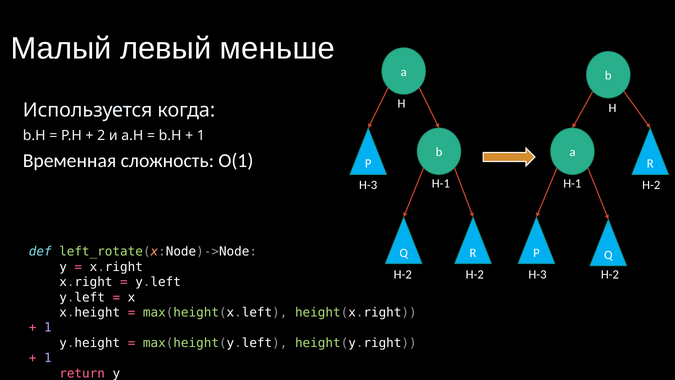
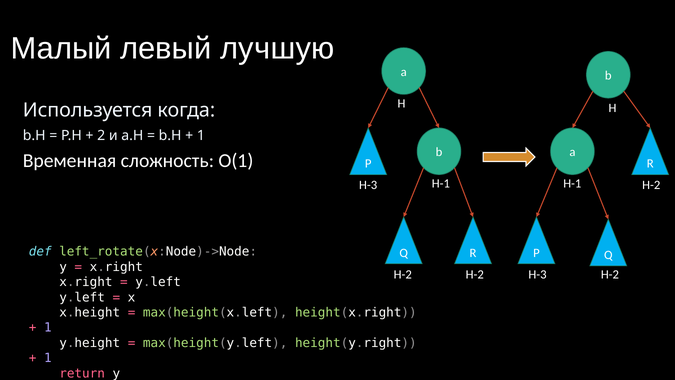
меньше: меньше -> лучшую
